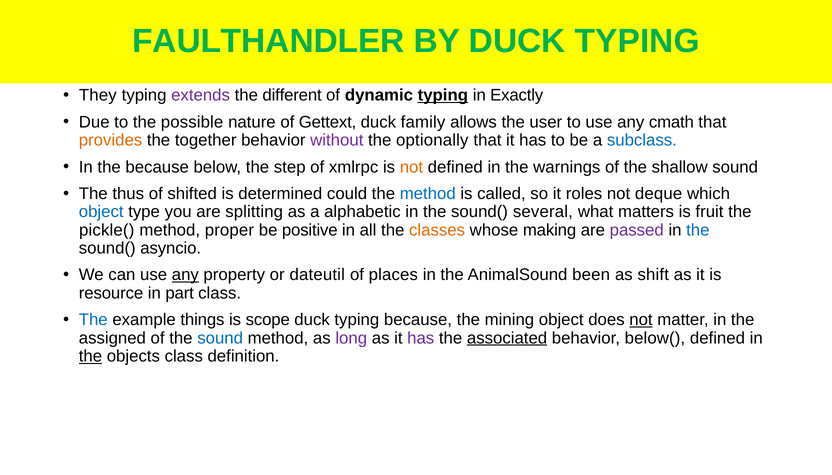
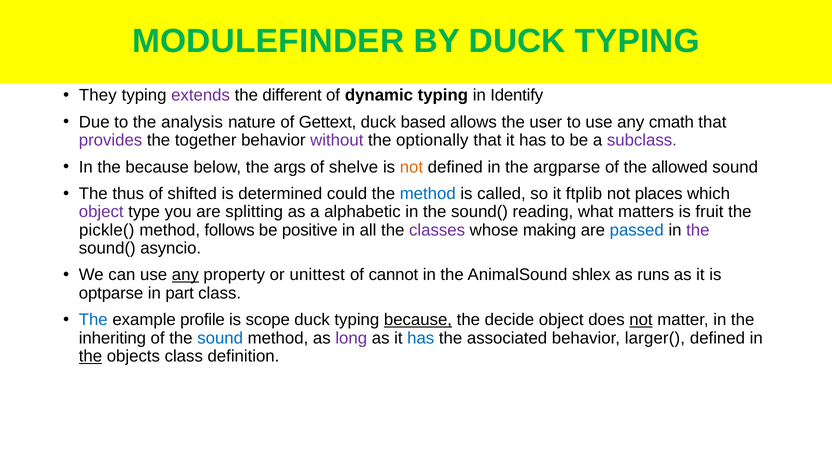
FAULTHANDLER: FAULTHANDLER -> MODULEFINDER
typing at (443, 95) underline: present -> none
Exactly: Exactly -> Identify
possible: possible -> analysis
family: family -> based
provides colour: orange -> purple
subclass colour: blue -> purple
step: step -> args
xmlrpc: xmlrpc -> shelve
warnings: warnings -> argparse
shallow: shallow -> allowed
roles: roles -> ftplib
deque: deque -> places
object at (101, 212) colour: blue -> purple
several: several -> reading
proper: proper -> follows
classes colour: orange -> purple
passed colour: purple -> blue
the at (698, 230) colour: blue -> purple
dateutil: dateutil -> unittest
places: places -> cannot
been: been -> shlex
shift: shift -> runs
resource: resource -> optparse
things: things -> profile
because at (418, 320) underline: none -> present
mining: mining -> decide
assigned: assigned -> inheriting
has at (421, 338) colour: purple -> blue
associated underline: present -> none
below(: below( -> larger(
